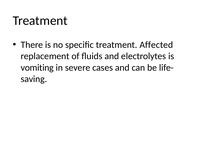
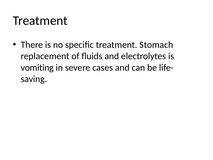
Affected: Affected -> Stomach
